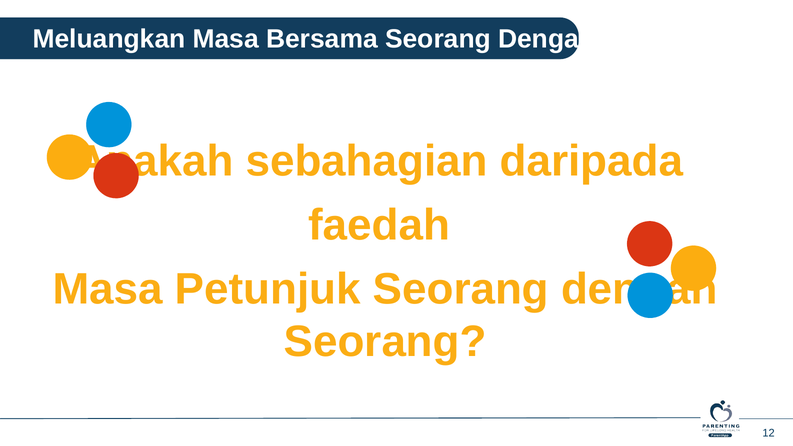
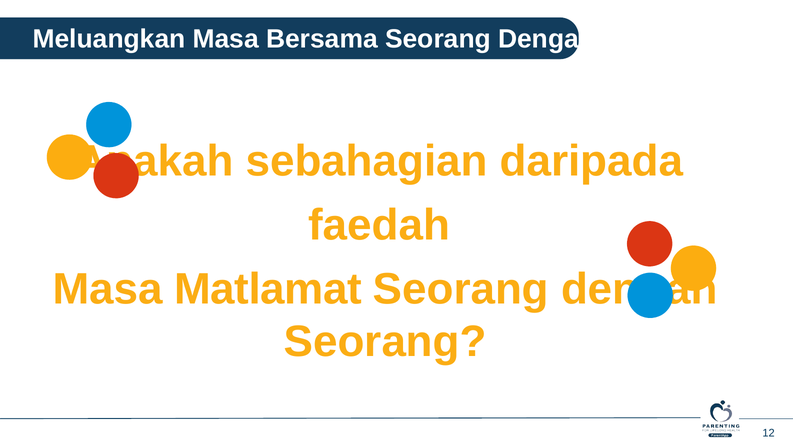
Petunjuk: Petunjuk -> Matlamat
